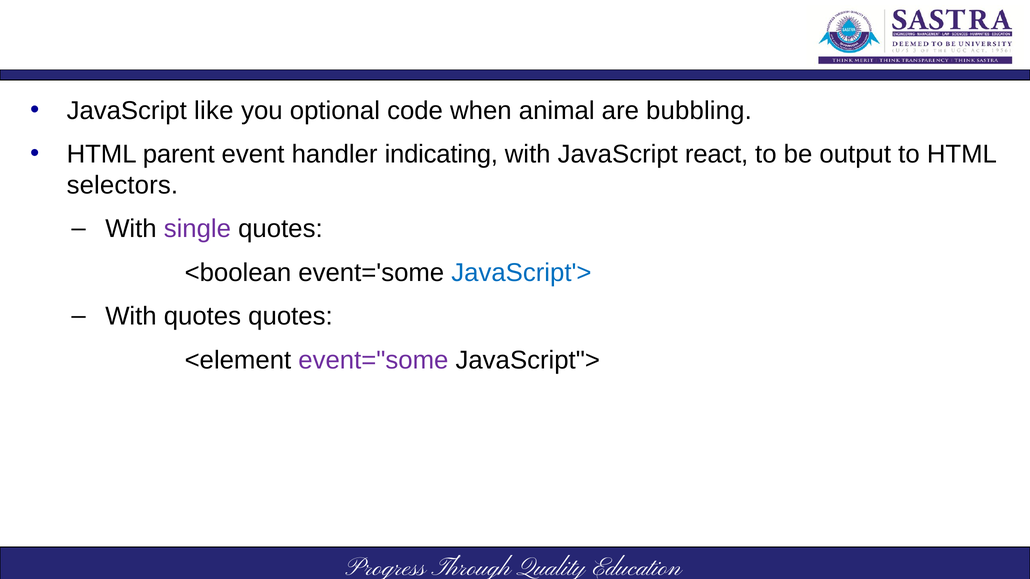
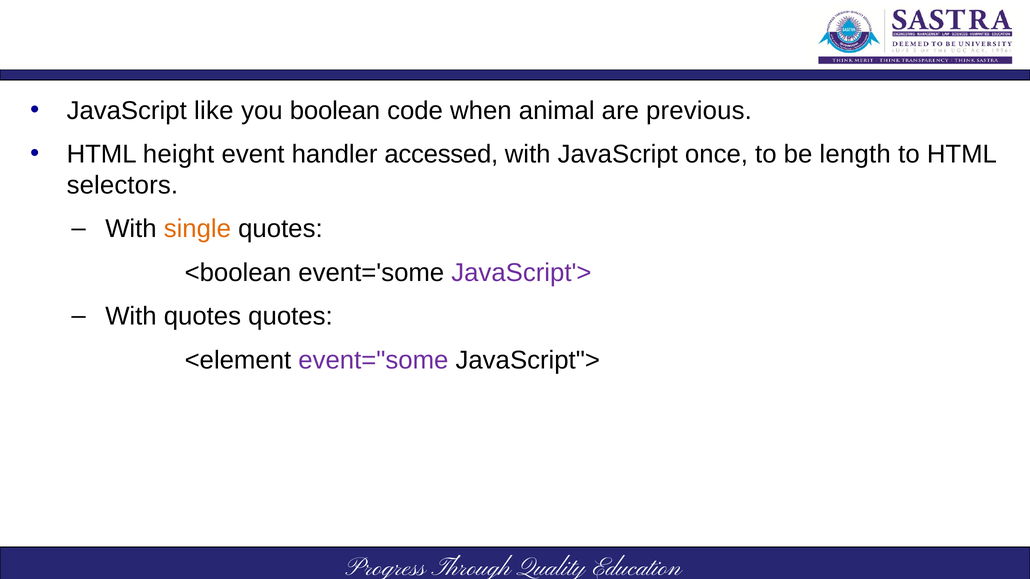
optional: optional -> boolean
bubbling: bubbling -> previous
parent: parent -> height
indicating: indicating -> accessed
react: react -> once
output: output -> length
single colour: purple -> orange
JavaScript'> colour: blue -> purple
